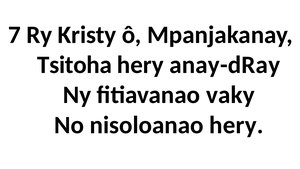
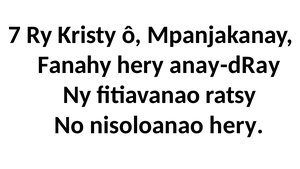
Tsitoha: Tsitoha -> Fanahy
vaky: vaky -> ratsy
